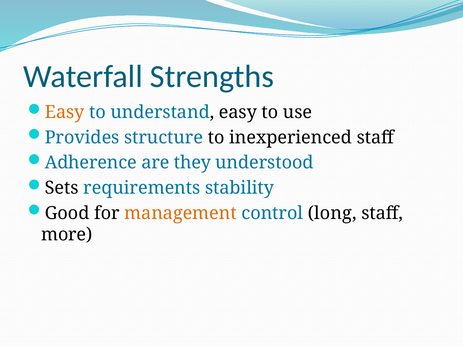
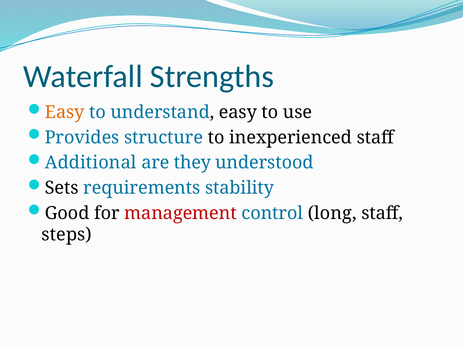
Adherence: Adherence -> Additional
management colour: orange -> red
more: more -> steps
